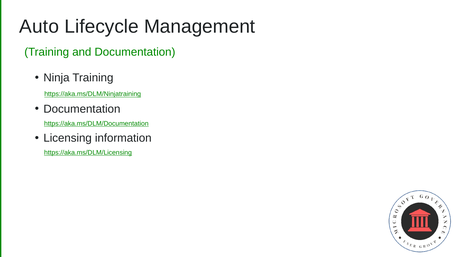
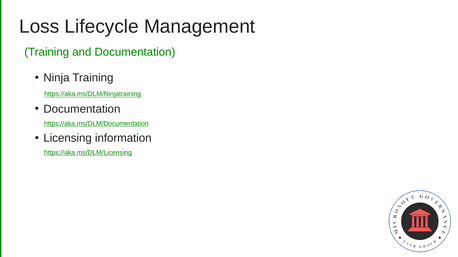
Auto: Auto -> Loss
